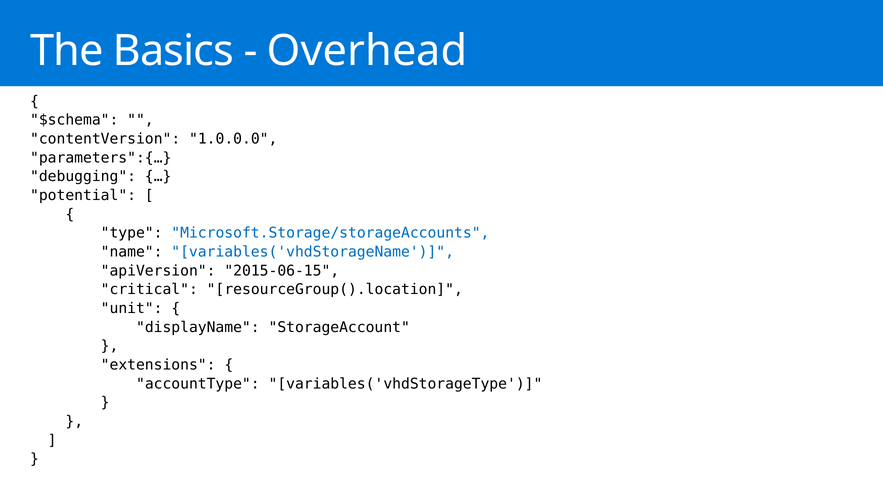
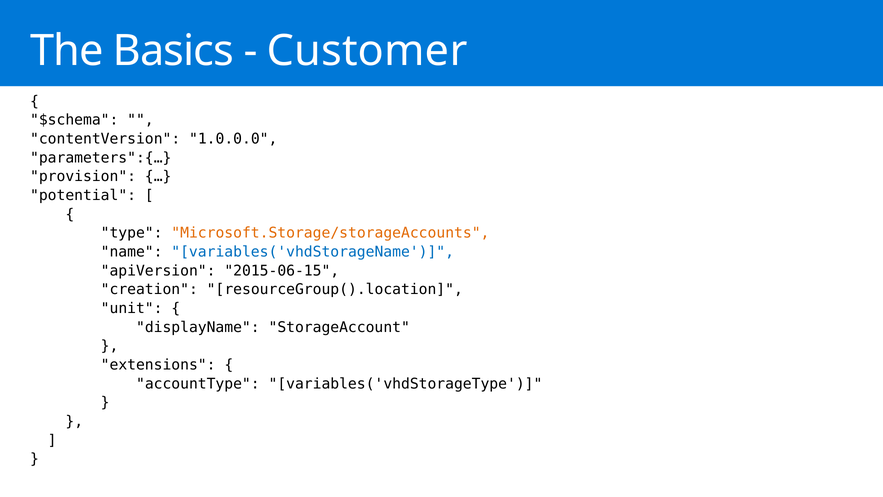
Overhead: Overhead -> Customer
debugging: debugging -> provision
Microsoft.Storage/storageAccounts colour: blue -> orange
critical: critical -> creation
